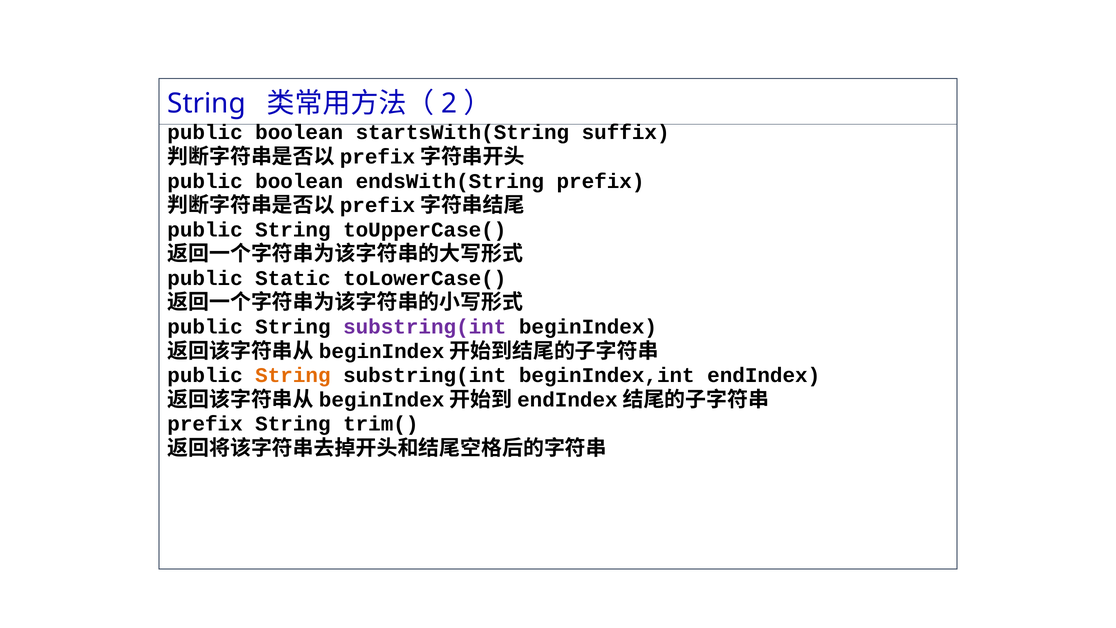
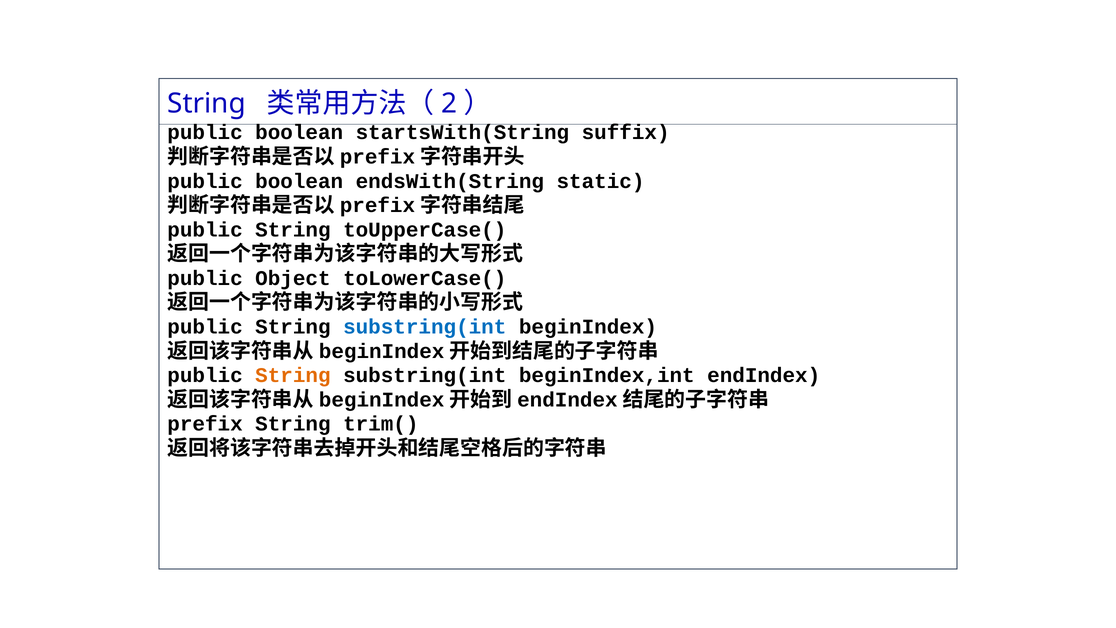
endsWith(String prefix: prefix -> static
Static: Static -> Object
substring(int at (425, 327) colour: purple -> blue
